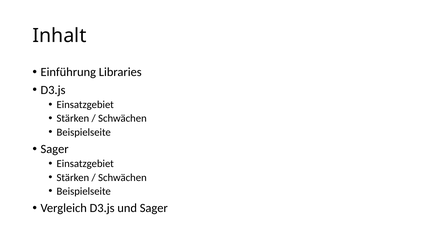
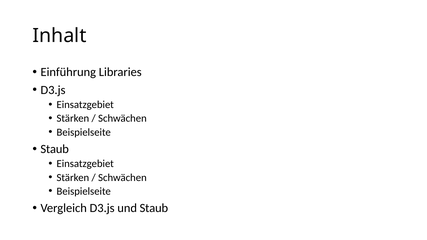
Sager at (55, 149): Sager -> Staub
und Sager: Sager -> Staub
